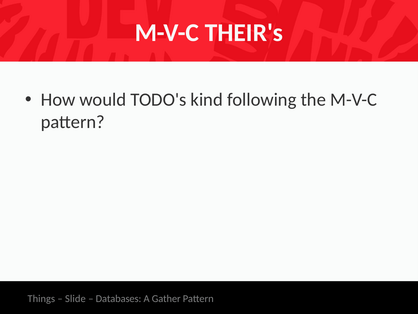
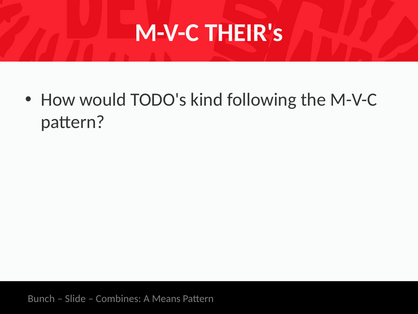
Things: Things -> Bunch
Databases: Databases -> Combines
Gather: Gather -> Means
